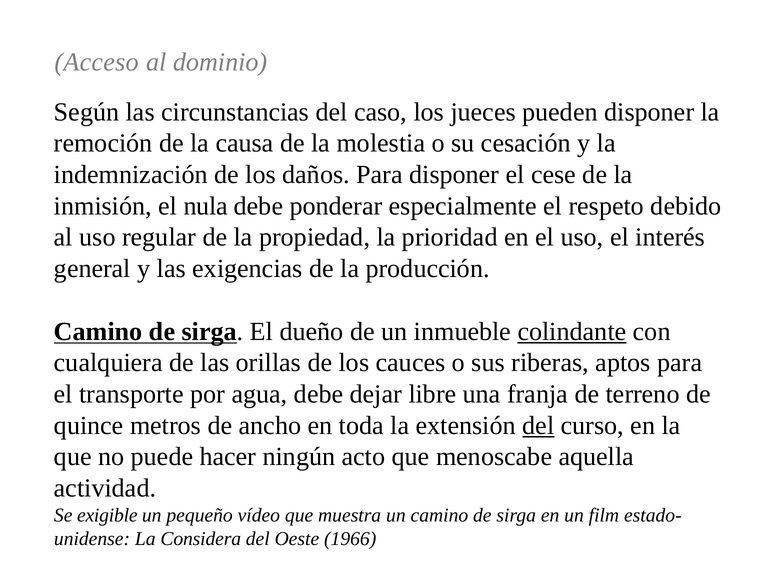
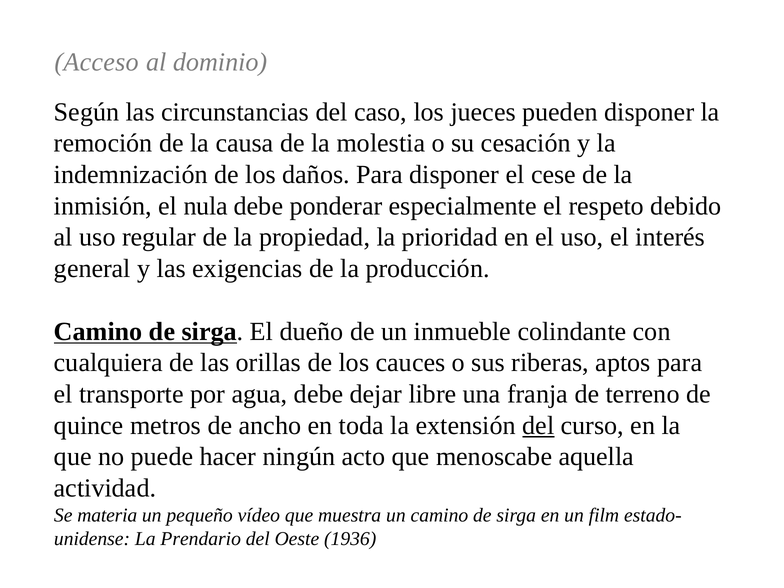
colindante underline: present -> none
exigible: exigible -> materia
Considera: Considera -> Prendario
1966: 1966 -> 1936
